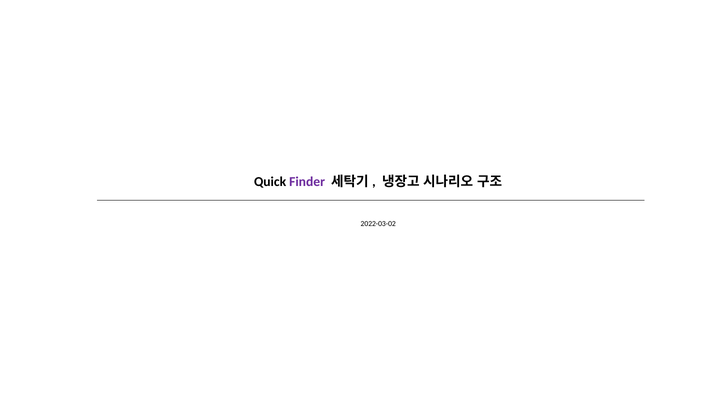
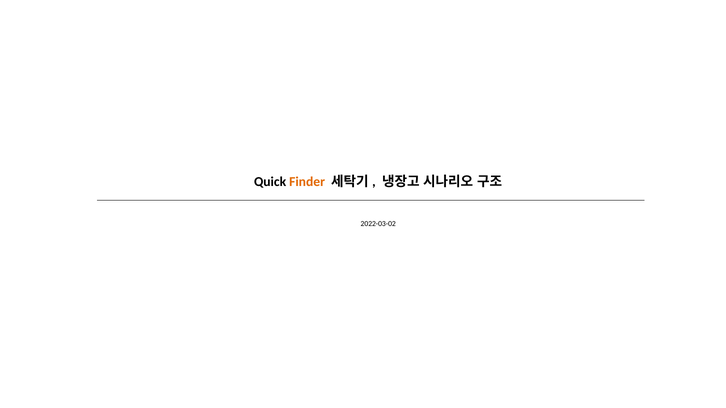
Finder colour: purple -> orange
